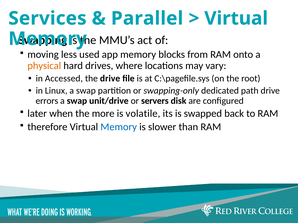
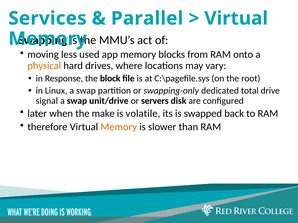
Accessed: Accessed -> Response
the drive: drive -> block
path: path -> total
errors: errors -> signal
more: more -> make
Memory at (119, 127) colour: blue -> orange
